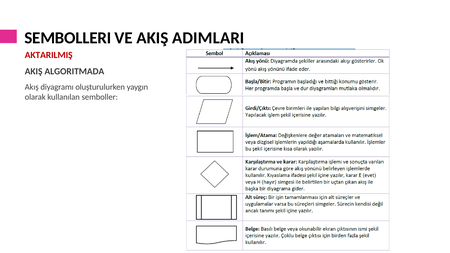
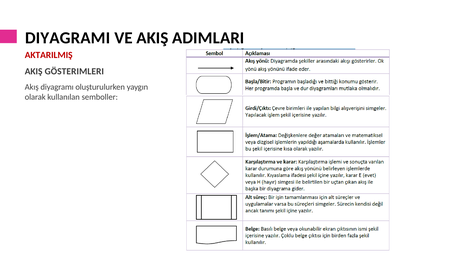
SEMBOLLERI: SEMBOLLERI -> DIYAGRAMI
ALGORITMADA: ALGORITMADA -> GÖSTERIMLERI
